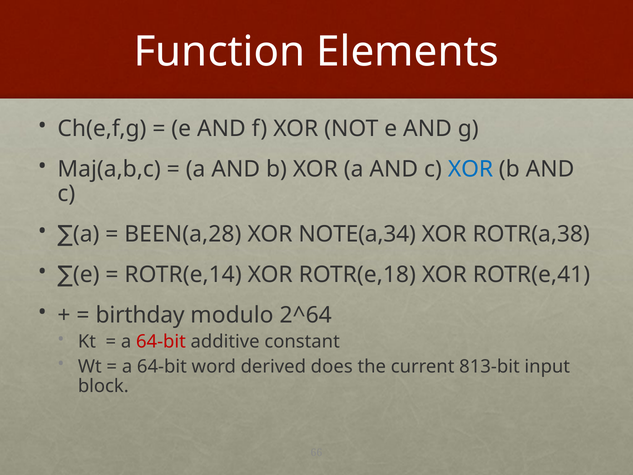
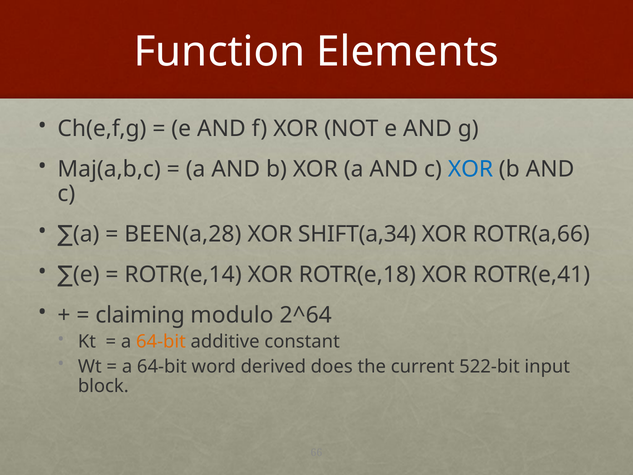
NOTE(a,34: NOTE(a,34 -> SHIFT(a,34
ROTR(a,38: ROTR(a,38 -> ROTR(a,66
birthday: birthday -> claiming
64-bit at (161, 342) colour: red -> orange
813-bit: 813-bit -> 522-bit
